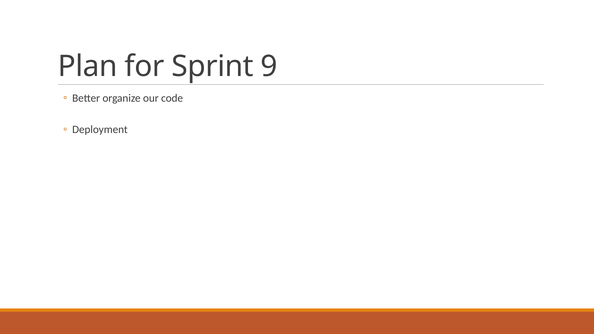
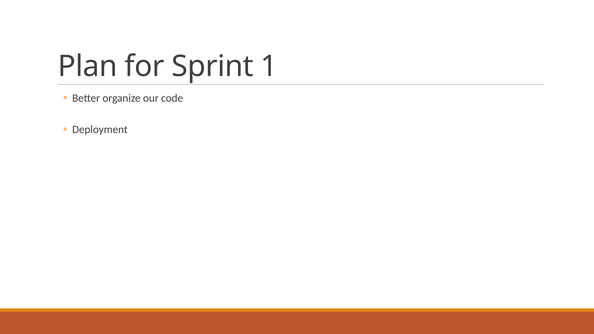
9: 9 -> 1
